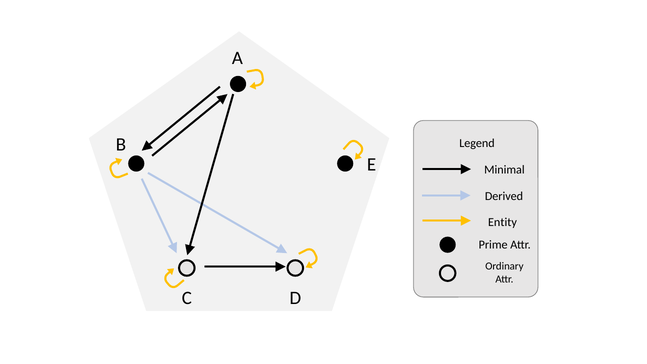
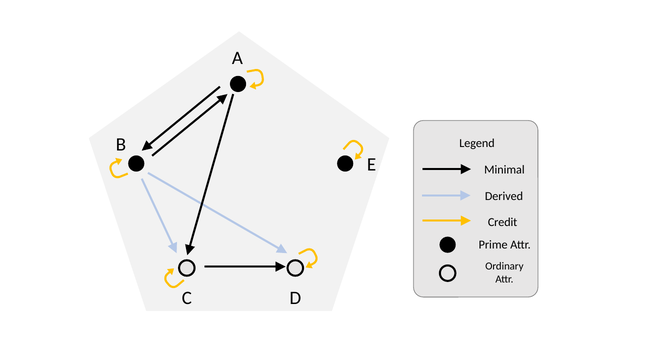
Entity: Entity -> Credit
